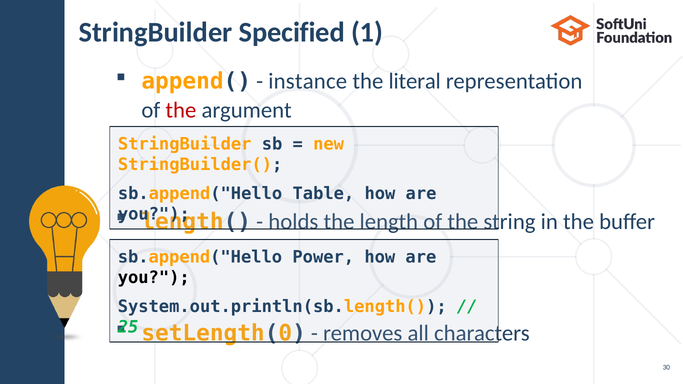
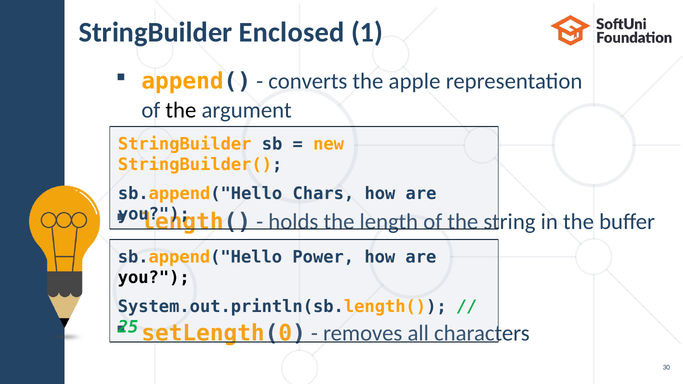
Specified: Specified -> Enclosed
instance: instance -> converts
literal: literal -> apple
the at (181, 110) colour: red -> black
Table: Table -> Chars
